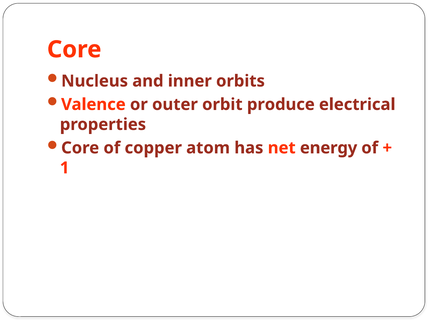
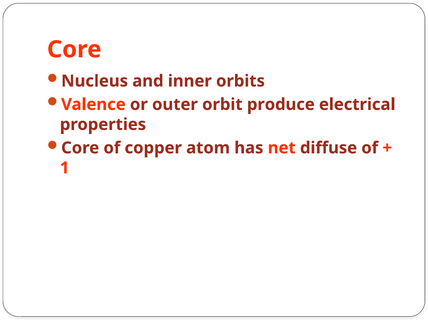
energy: energy -> diffuse
